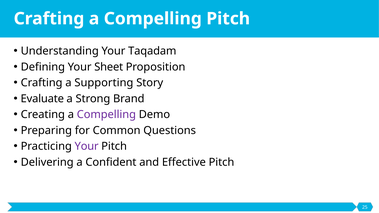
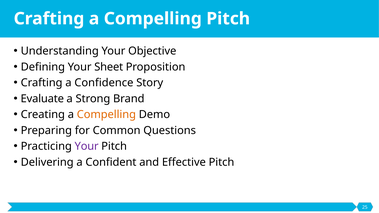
Taqadam: Taqadam -> Objective
Supporting: Supporting -> Confidence
Compelling at (106, 115) colour: purple -> orange
